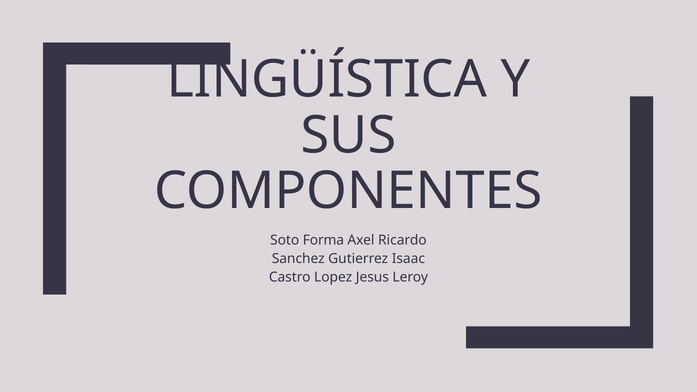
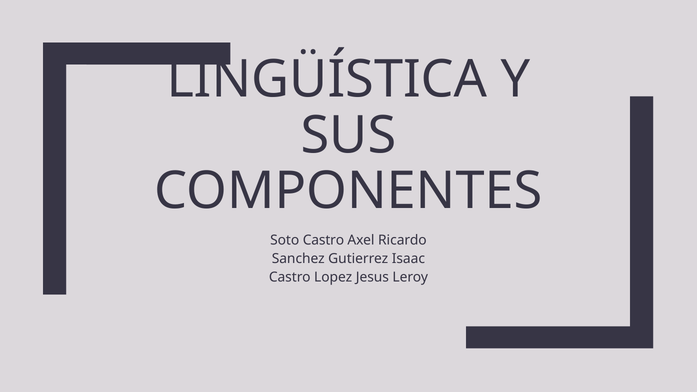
Soto Forma: Forma -> Castro
